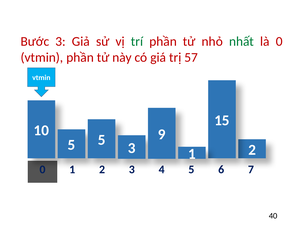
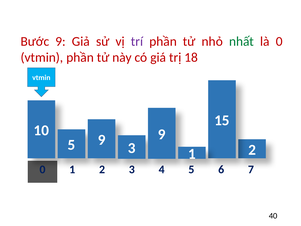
Bước 3: 3 -> 9
trí colour: green -> purple
57: 57 -> 18
5 5: 5 -> 9
